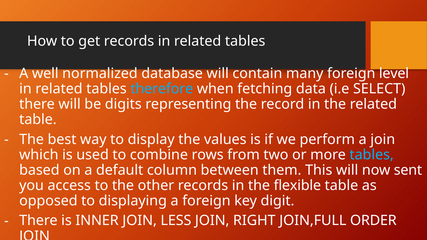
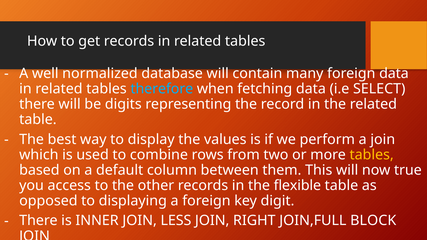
foreign level: level -> data
tables at (372, 155) colour: light blue -> yellow
sent: sent -> true
ORDER: ORDER -> BLOCK
